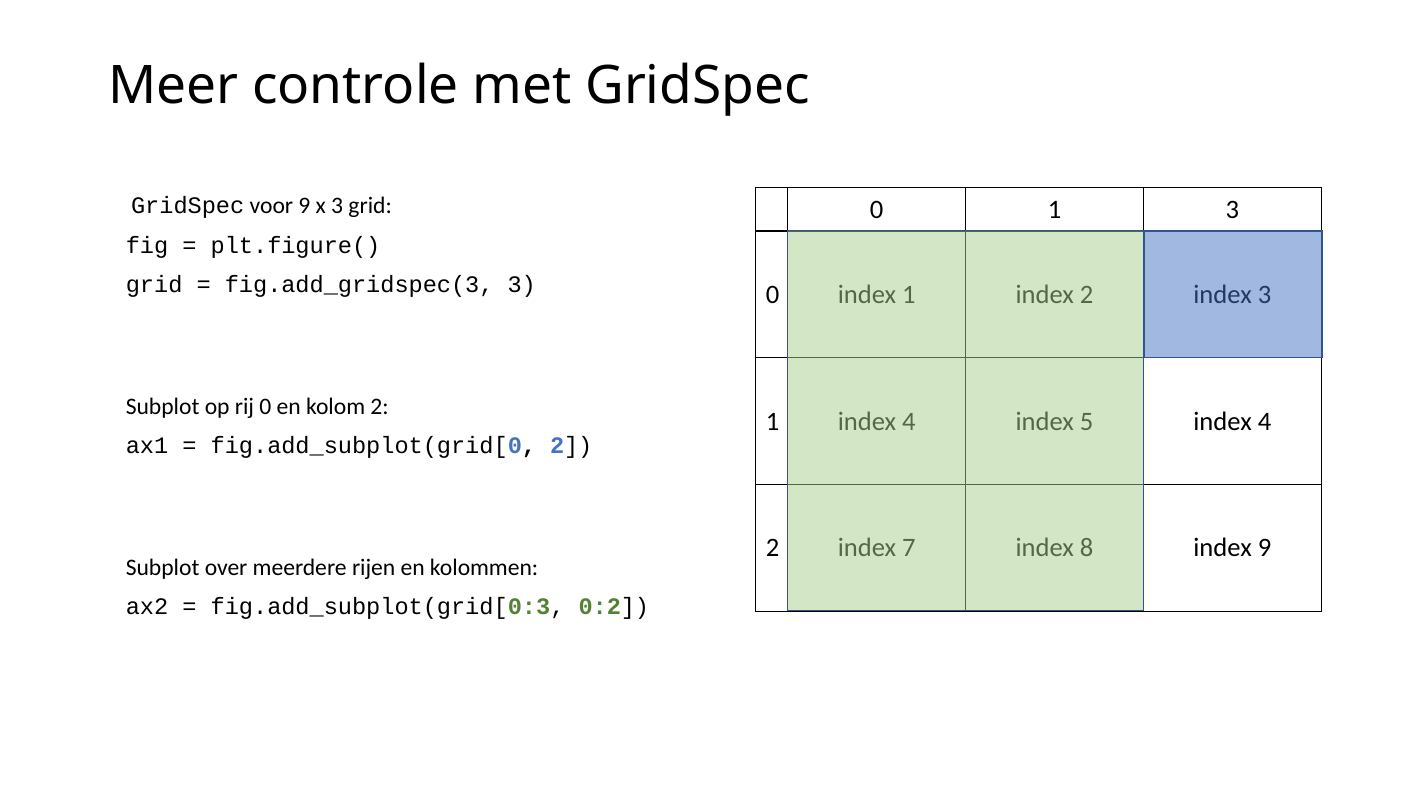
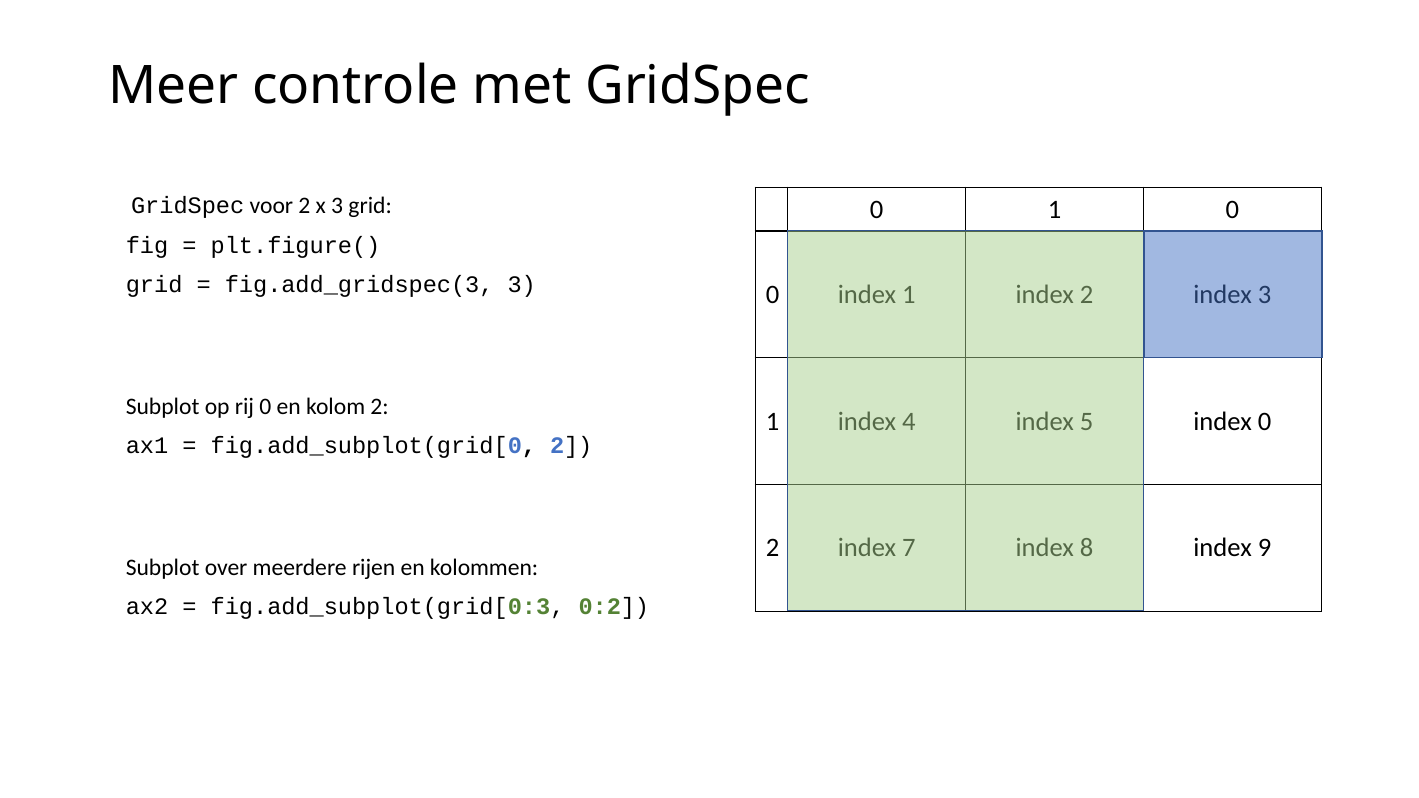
voor 9: 9 -> 2
1 3: 3 -> 0
4 at (1265, 421): 4 -> 0
